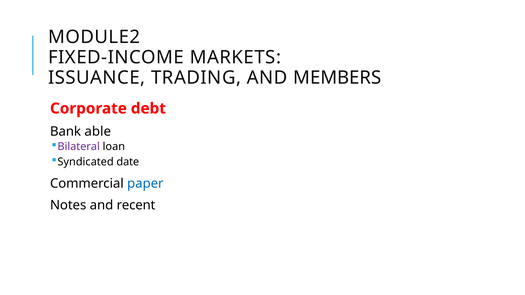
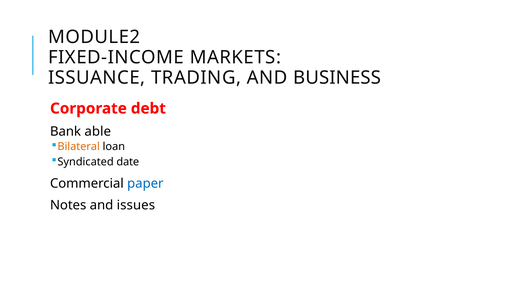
MEMBERS: MEMBERS -> BUSINESS
Bilateral colour: purple -> orange
recent: recent -> issues
